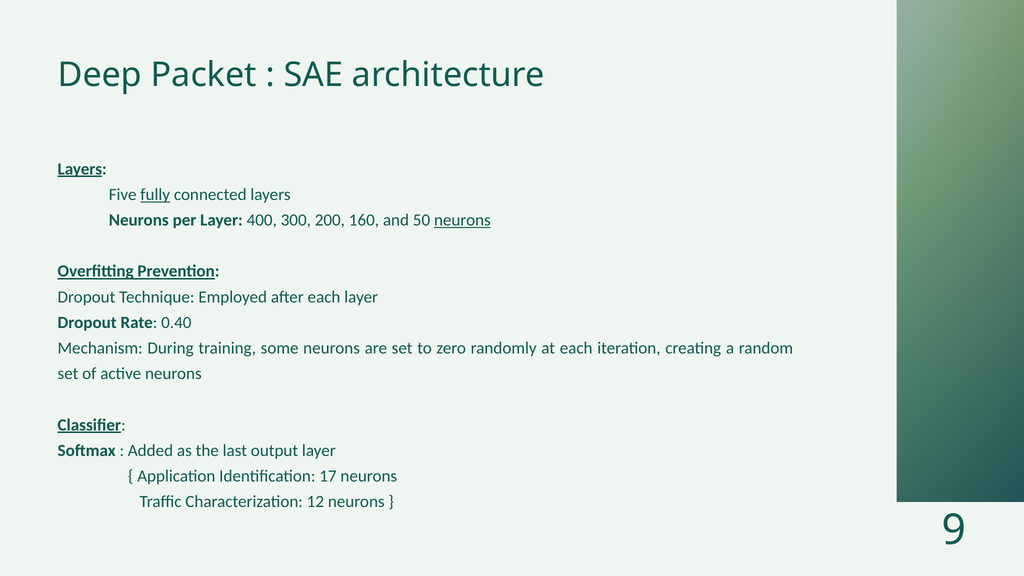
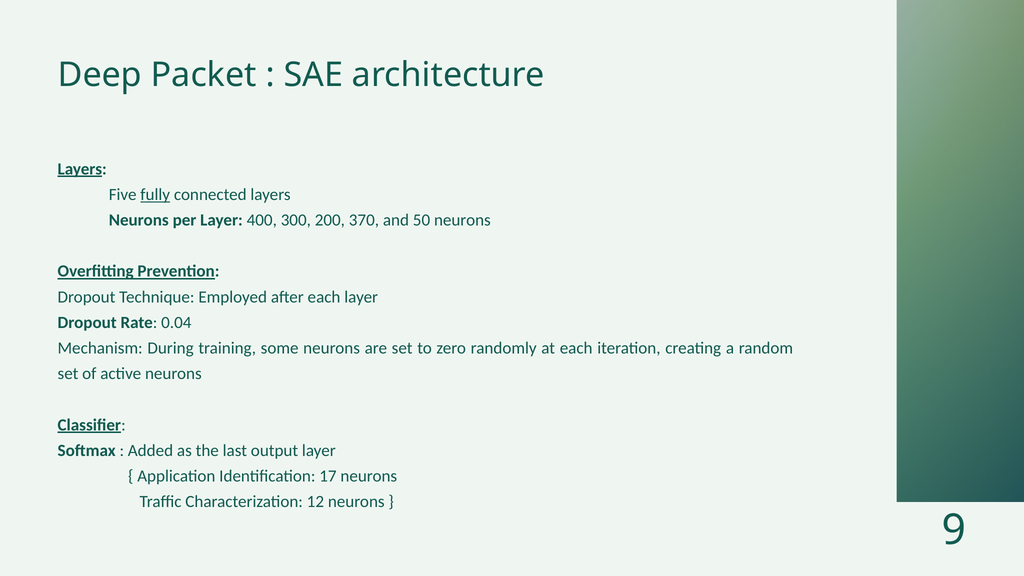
160: 160 -> 370
neurons at (462, 220) underline: present -> none
0.40: 0.40 -> 0.04
